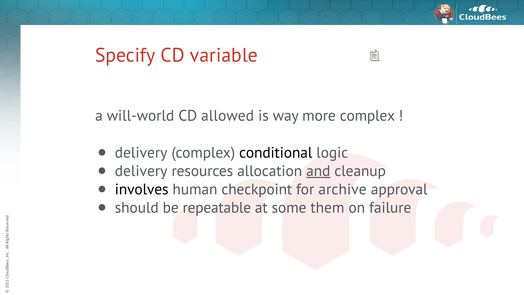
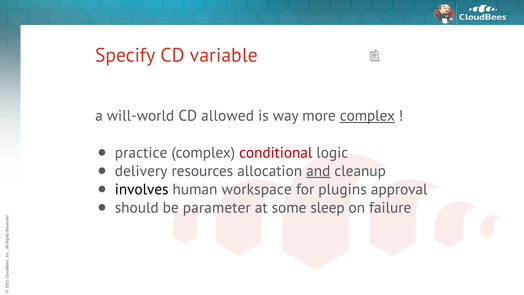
complex at (367, 116) underline: none -> present
delivery at (141, 153): delivery -> practice
conditional colour: black -> red
checkpoint: checkpoint -> workspace
archive: archive -> plugins
repeatable: repeatable -> parameter
them: them -> sleep
